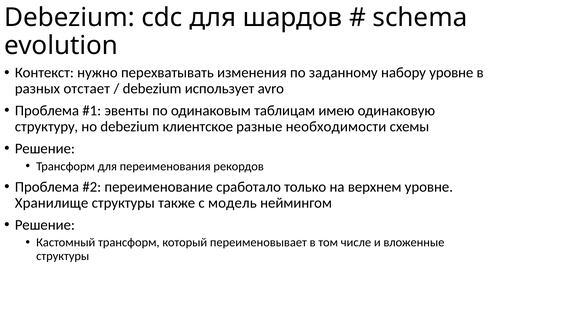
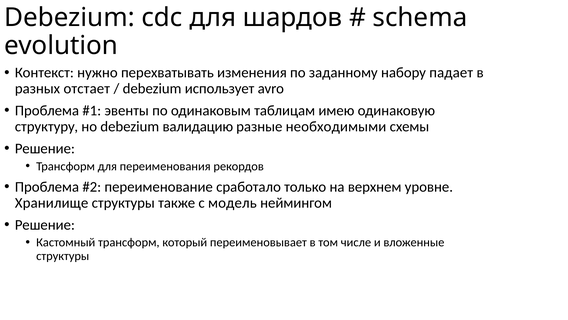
набору уровне: уровне -> падает
клиентское: клиентское -> валидацию
необходимости: необходимости -> необходимыми
